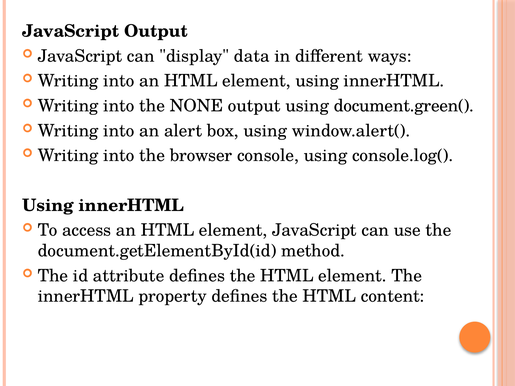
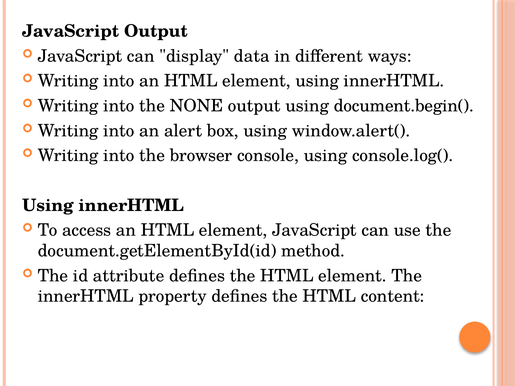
document.green(: document.green( -> document.begin(
